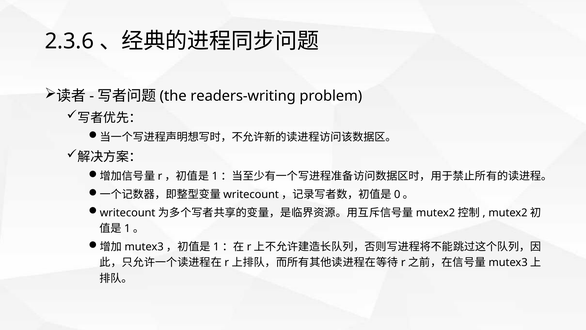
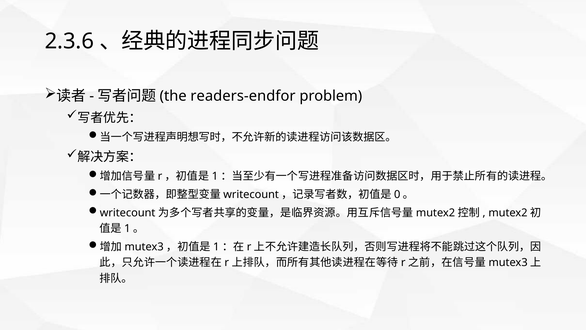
readers-writing: readers-writing -> readers-endfor
